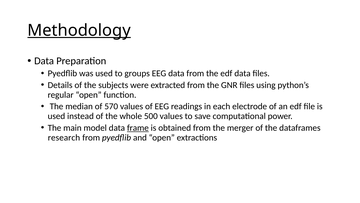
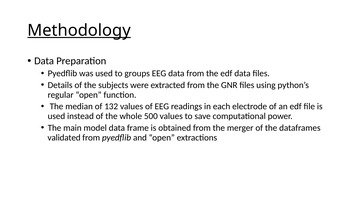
570: 570 -> 132
frame underline: present -> none
research: research -> validated
